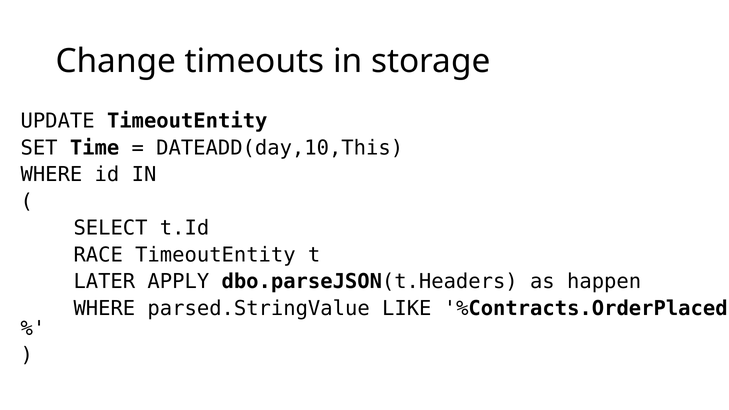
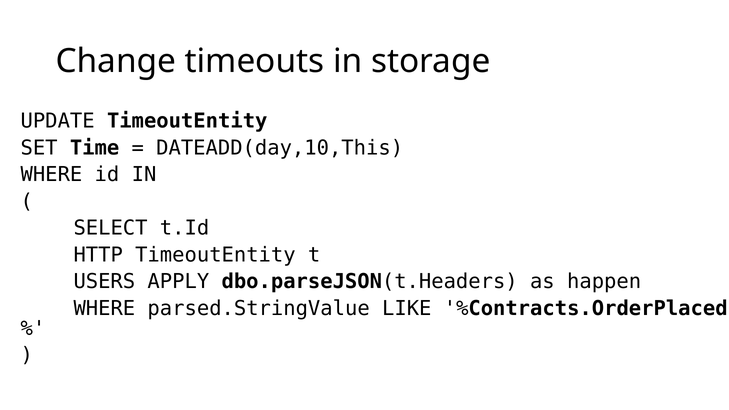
RACE: RACE -> HTTP
LATER: LATER -> USERS
